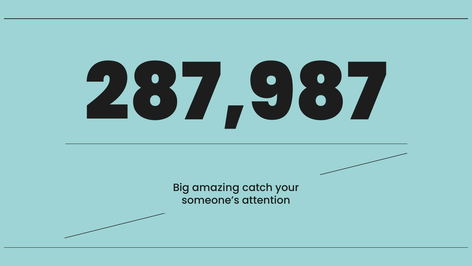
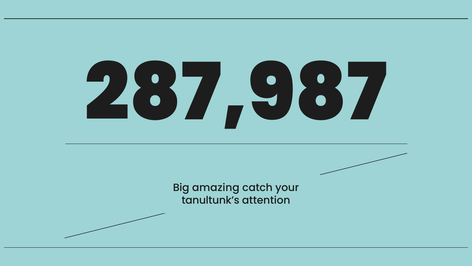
someone’s: someone’s -> tanultunk’s
